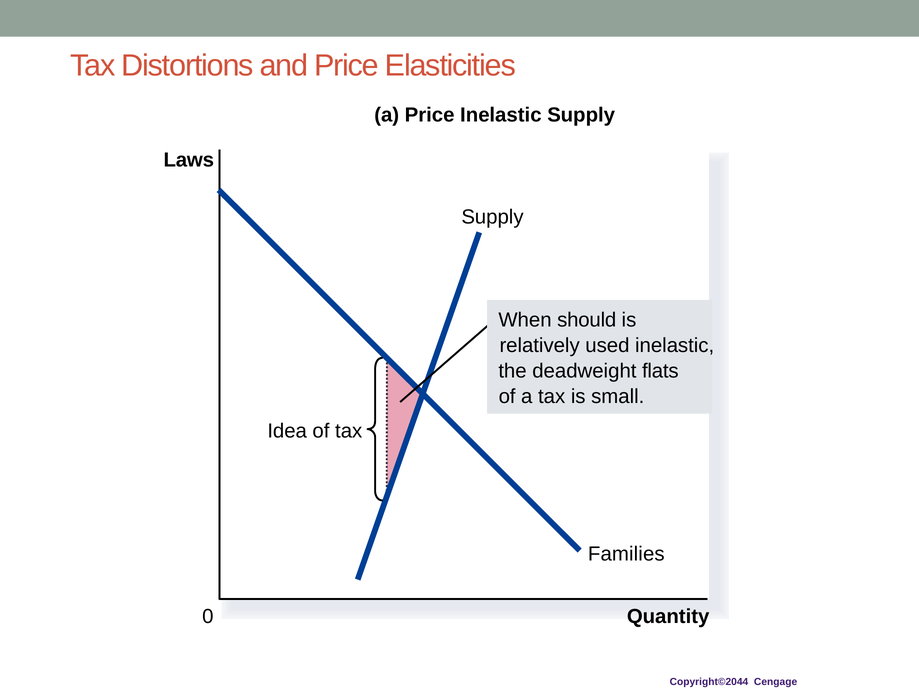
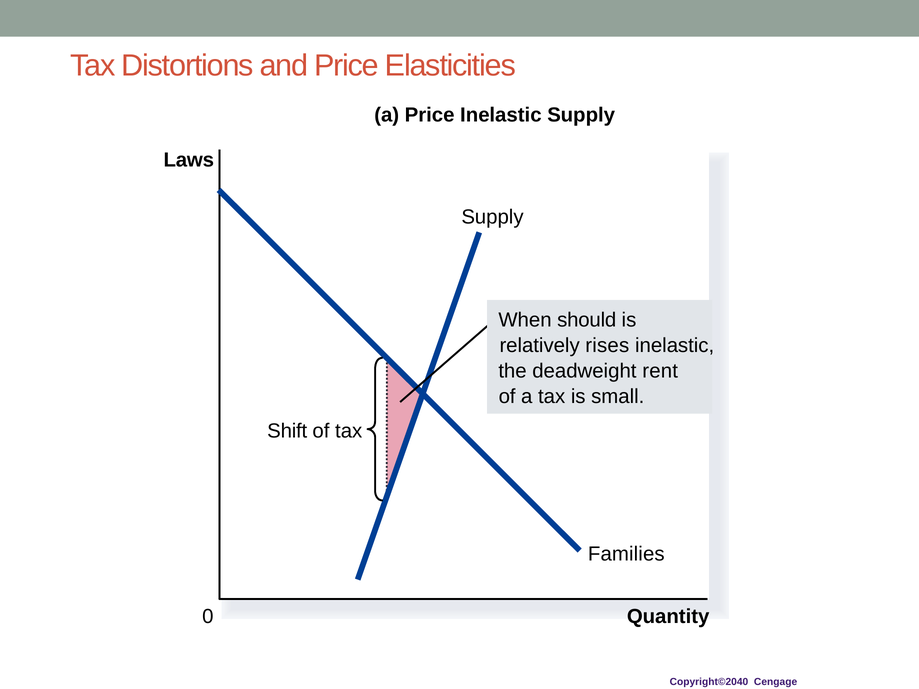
used: used -> rises
flats: flats -> rent
Idea: Idea -> Shift
Copyright©2044: Copyright©2044 -> Copyright©2040
